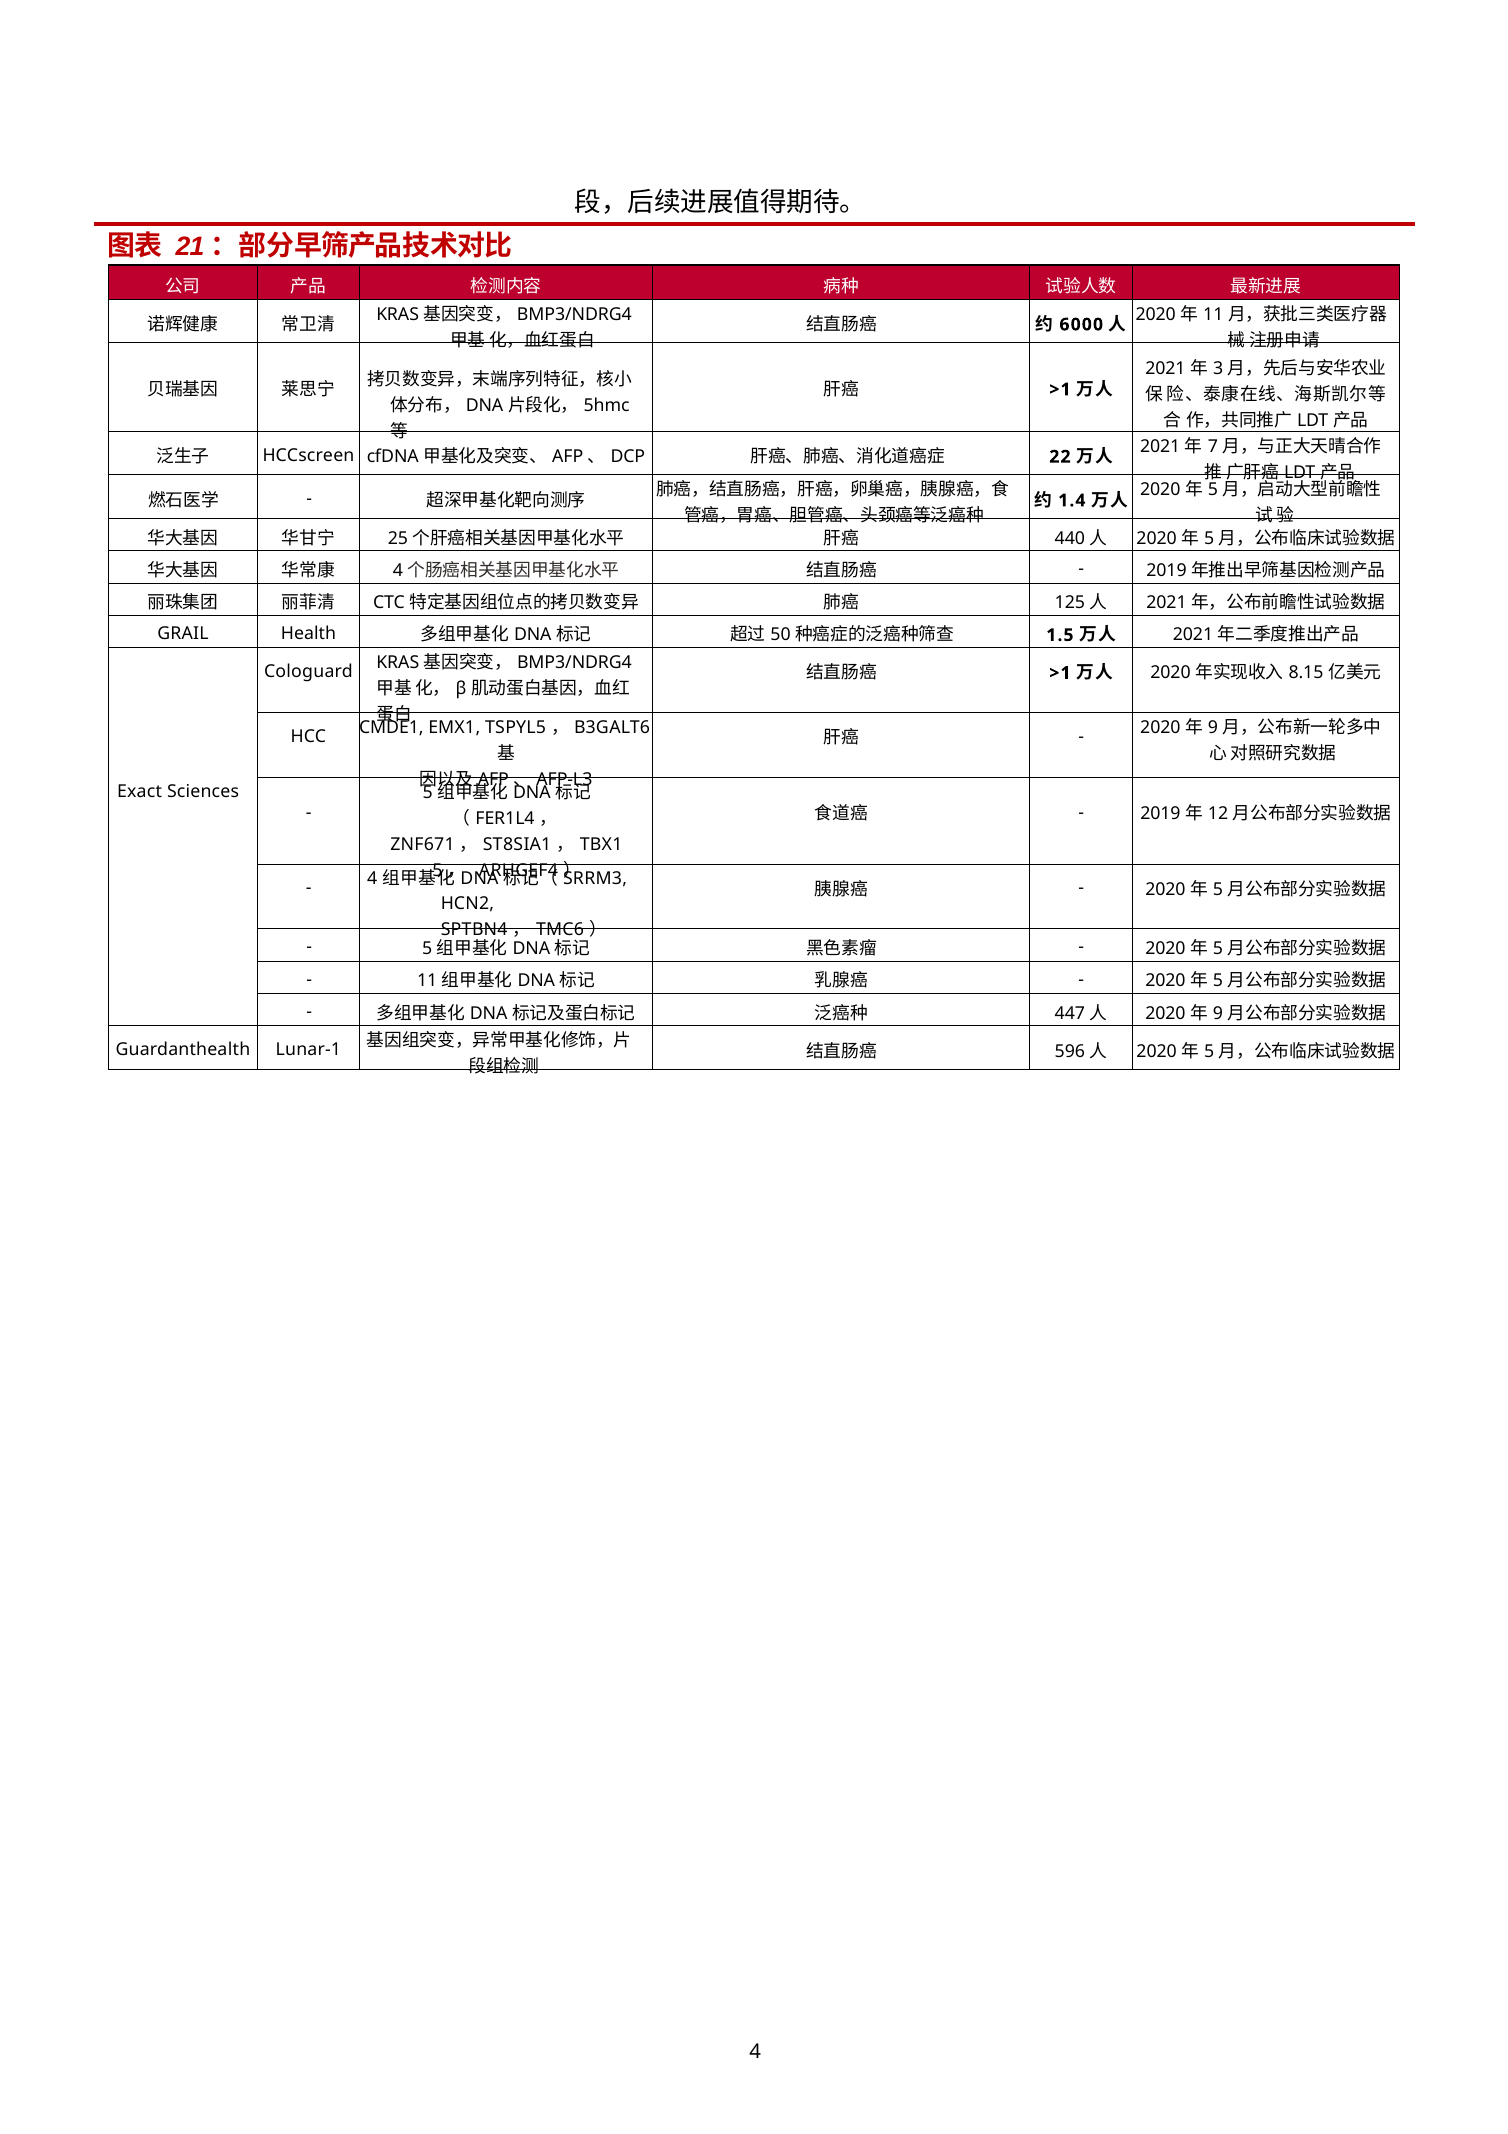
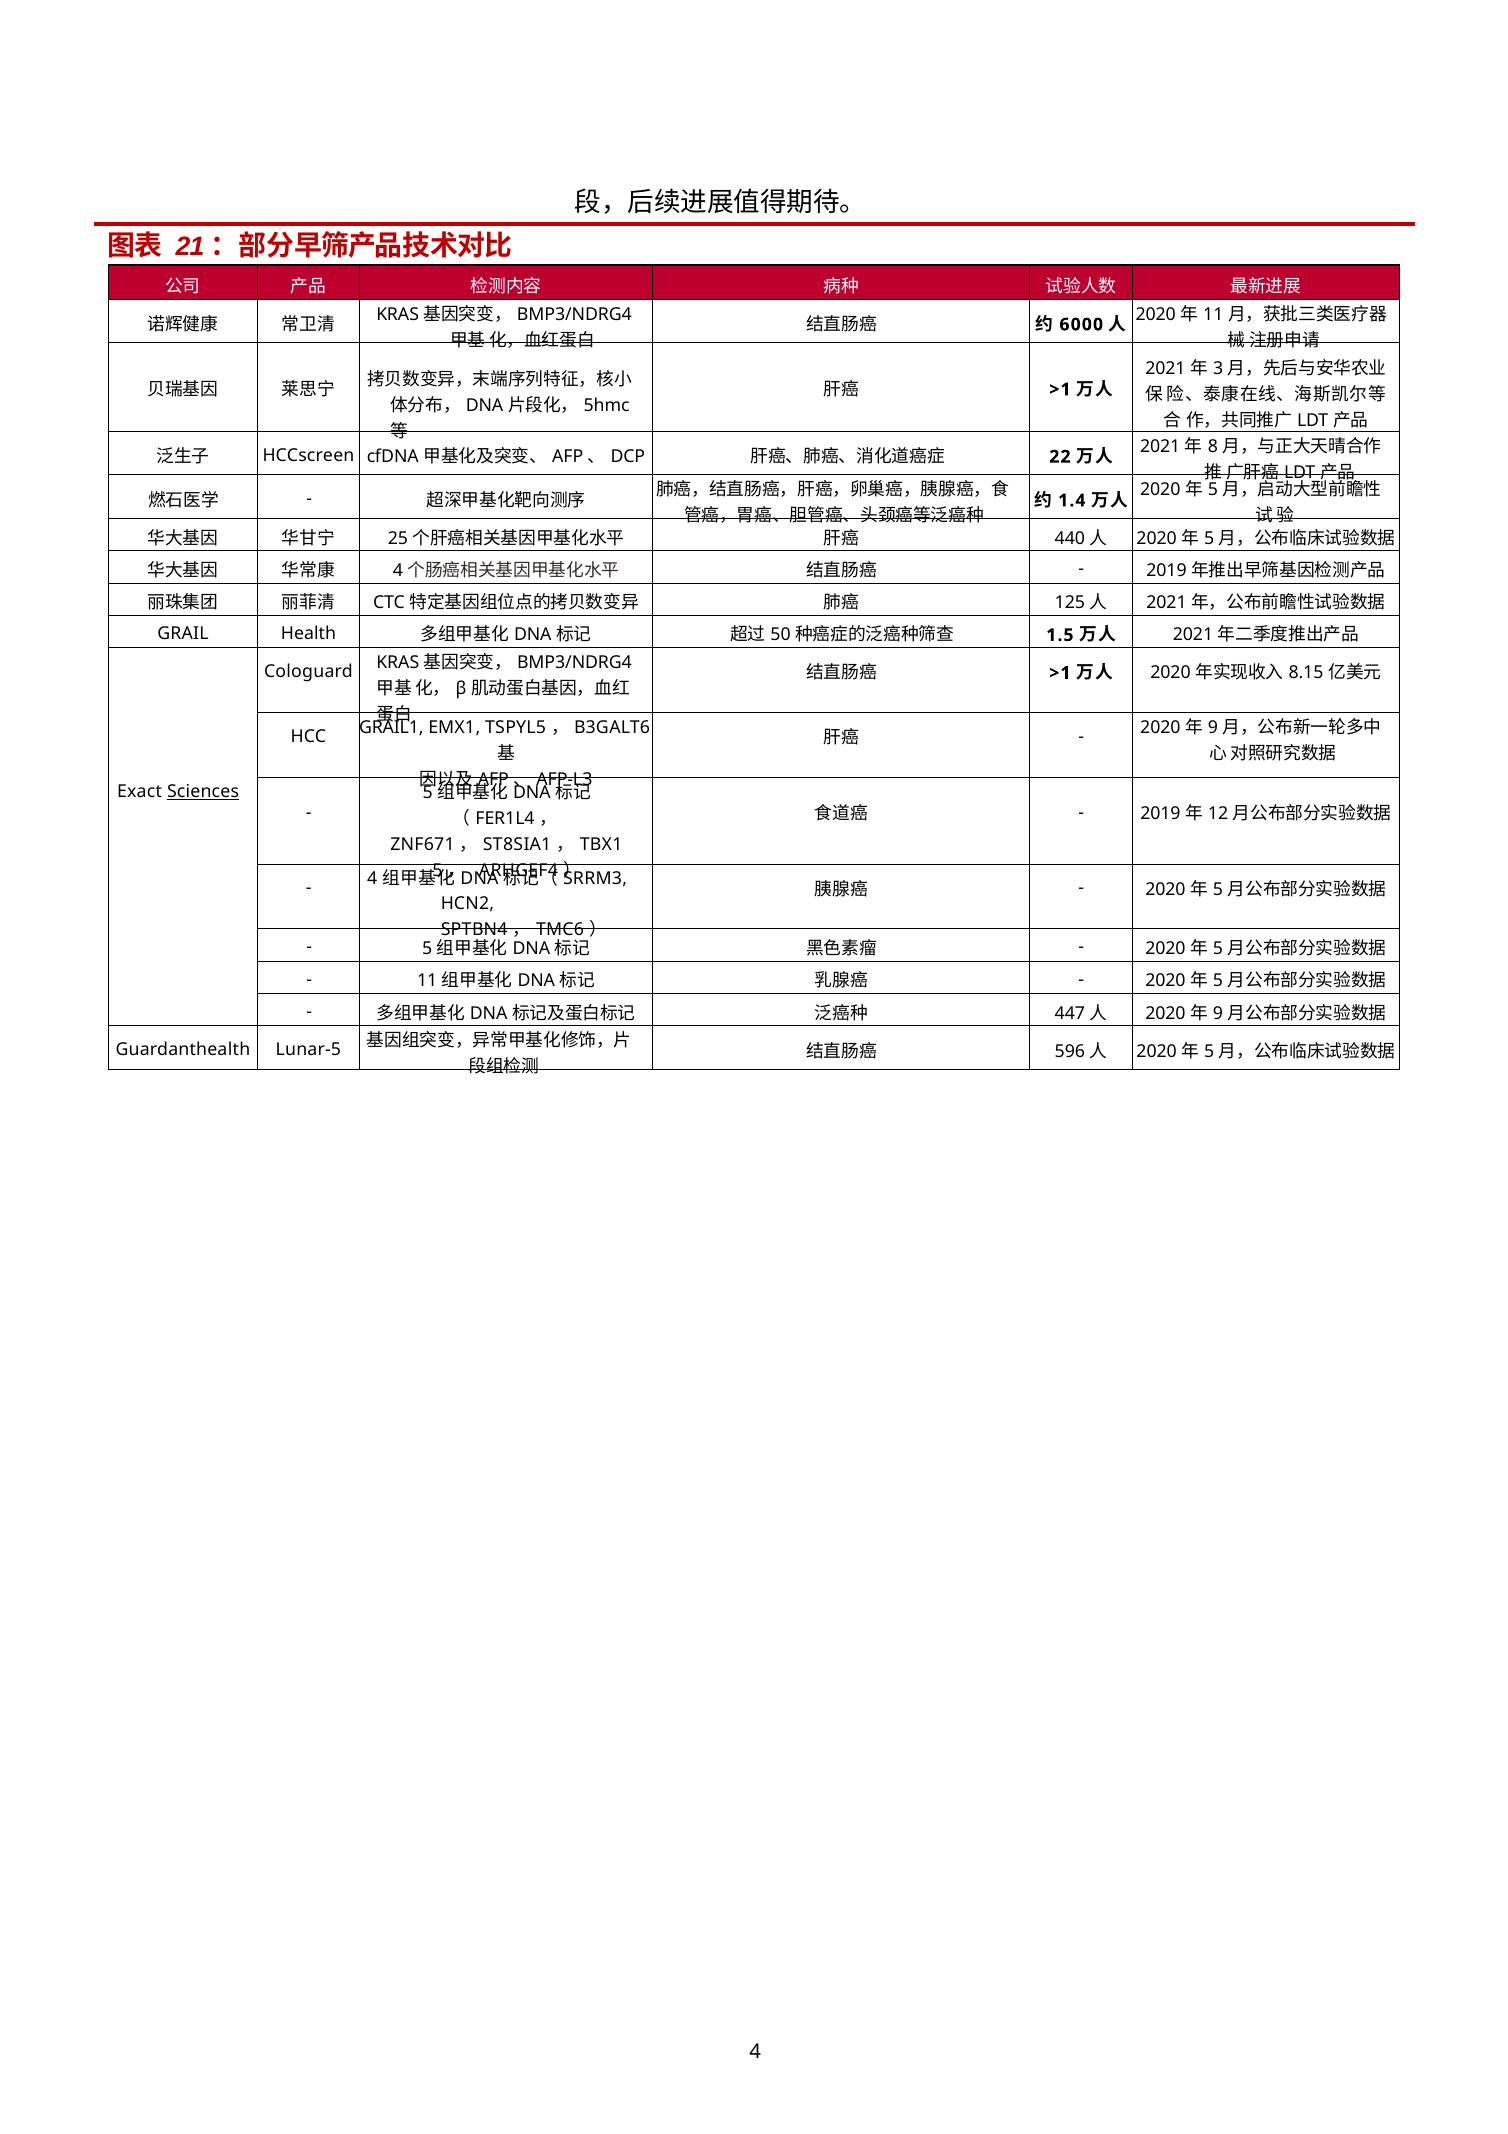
7: 7 -> 8
CMDE1: CMDE1 -> GRAIL1
Sciences underline: none -> present
Lunar-1: Lunar-1 -> Lunar-5
